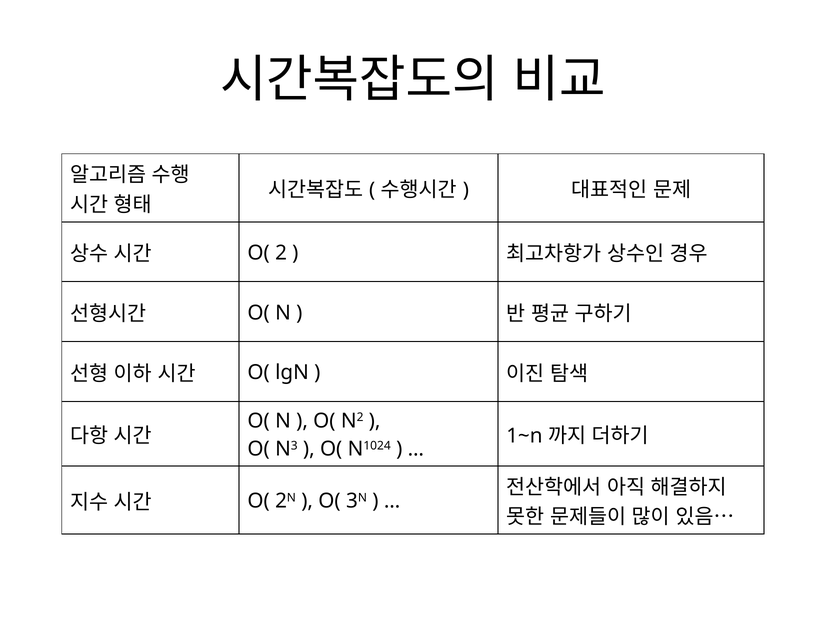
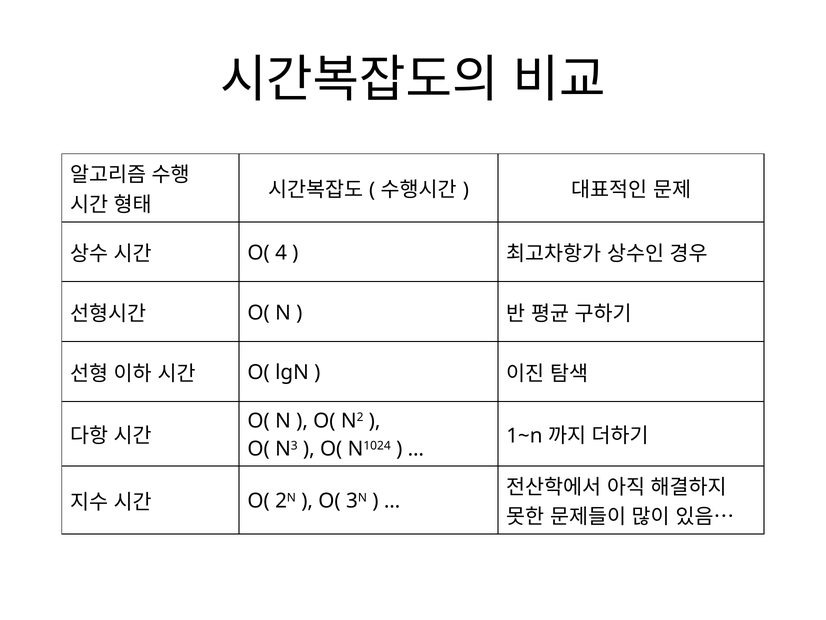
2: 2 -> 4
